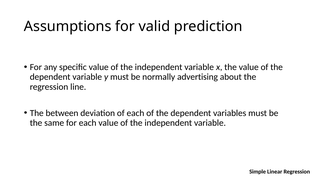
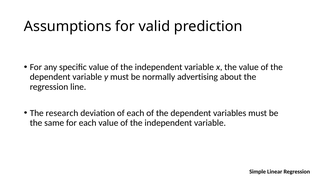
between: between -> research
